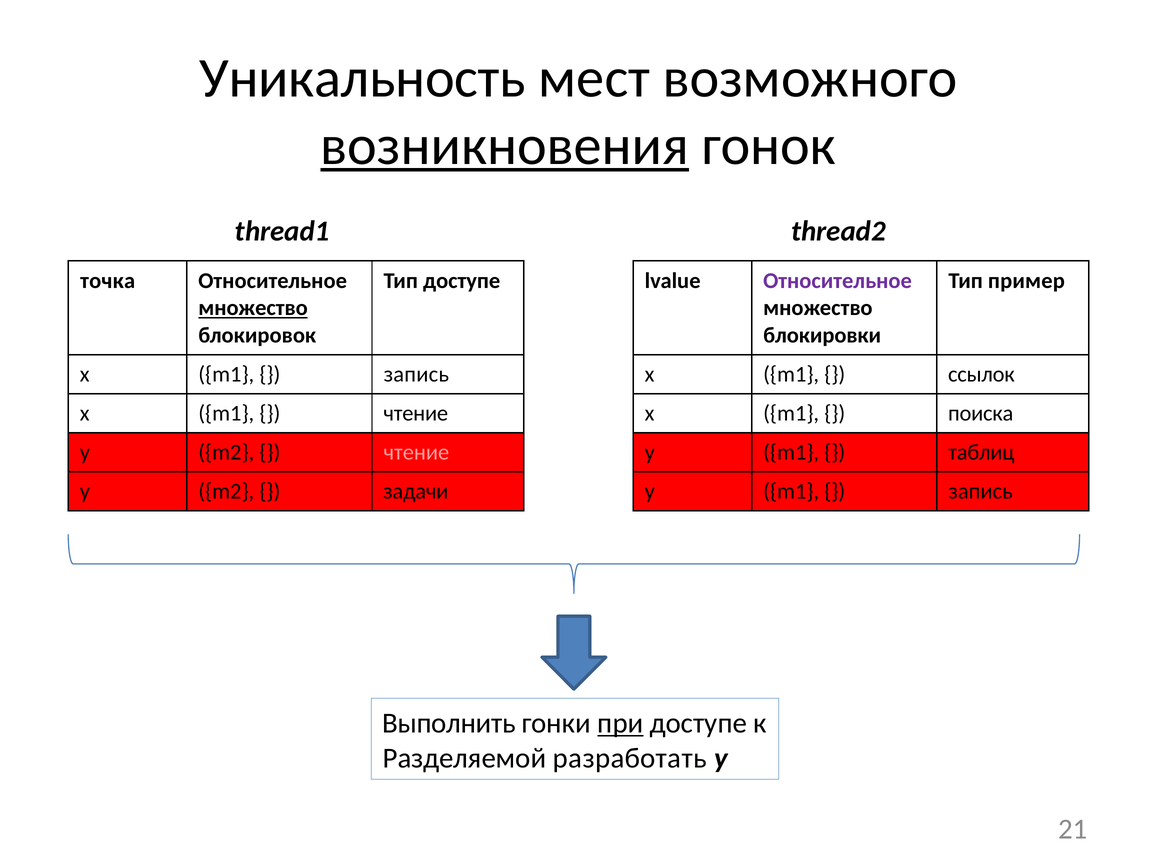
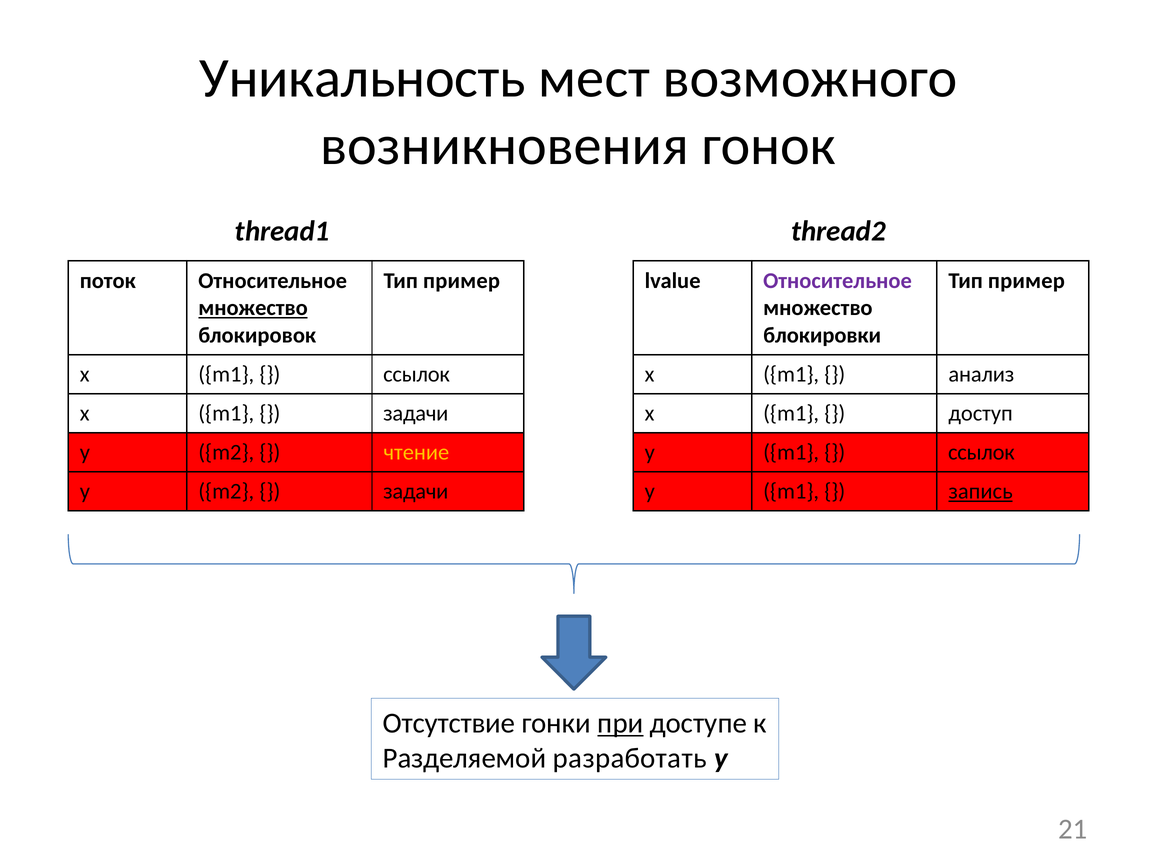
возникновения underline: present -> none
точка: точка -> поток
доступе at (462, 281): доступе -> пример
запись at (416, 374): запись -> ссылок
ссылок: ссылок -> анализ
чтение at (416, 413): чтение -> задачи
поиска: поиска -> доступ
чтение at (416, 452) colour: pink -> yellow
таблиц at (981, 452): таблиц -> ссылок
запись at (981, 491) underline: none -> present
Выполнить: Выполнить -> Отсутствие
